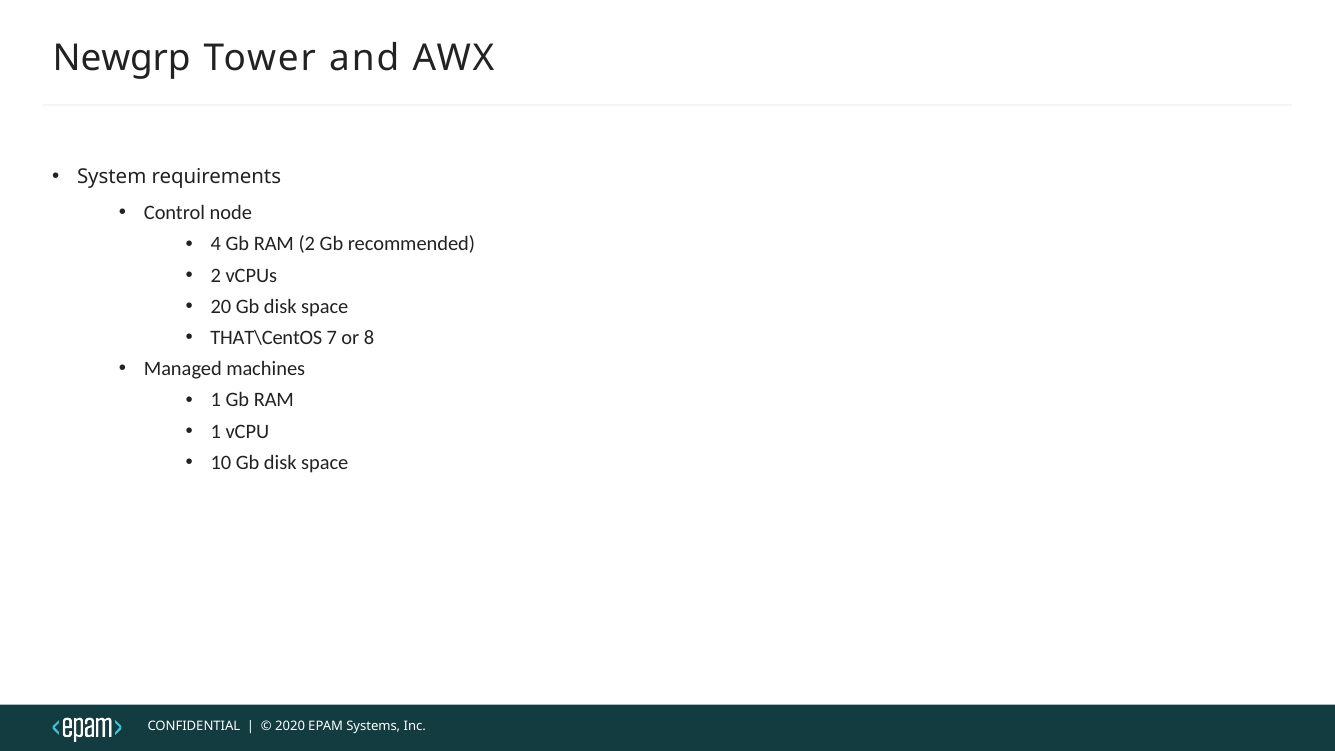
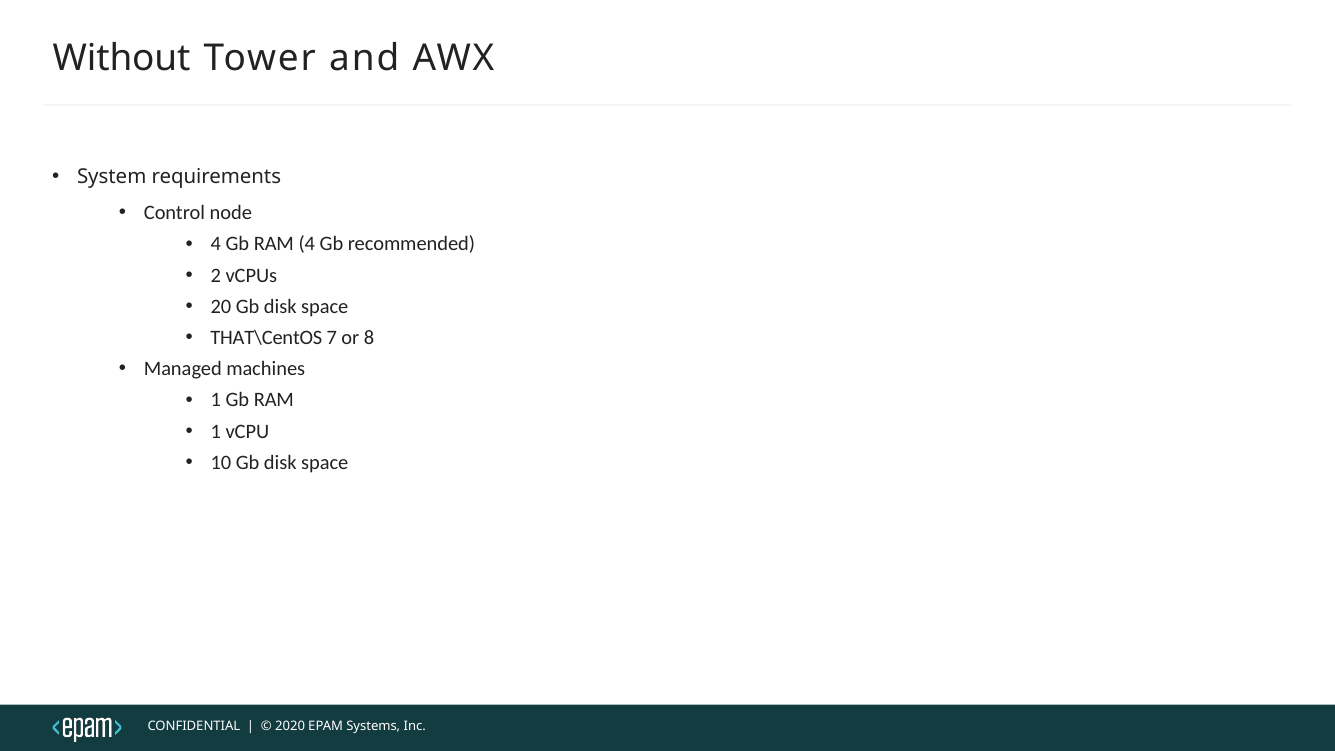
Newgrp: Newgrp -> Without
RAM 2: 2 -> 4
